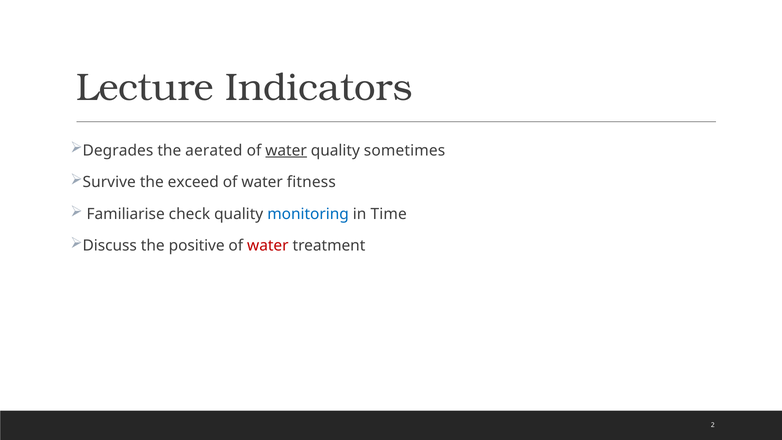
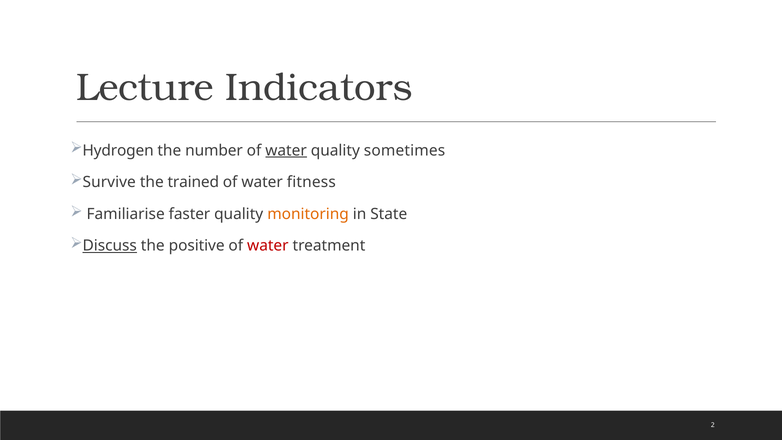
Degrades: Degrades -> Hydrogen
aerated: aerated -> number
exceed: exceed -> trained
check: check -> faster
monitoring colour: blue -> orange
Time: Time -> State
Discuss underline: none -> present
